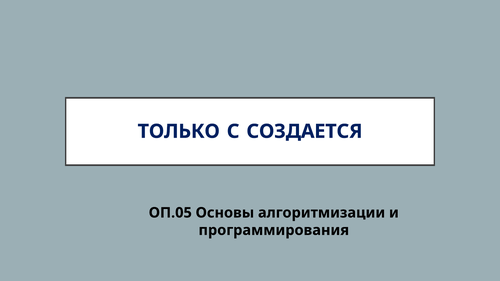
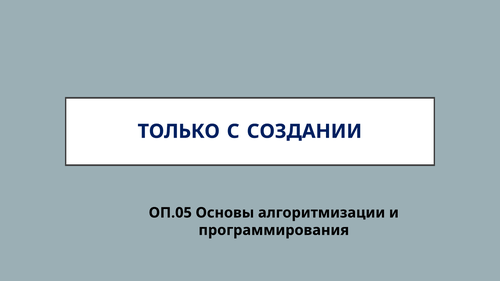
СОЗДАЕТСЯ: СОЗДАЕТСЯ -> СОЗДАНИИ
